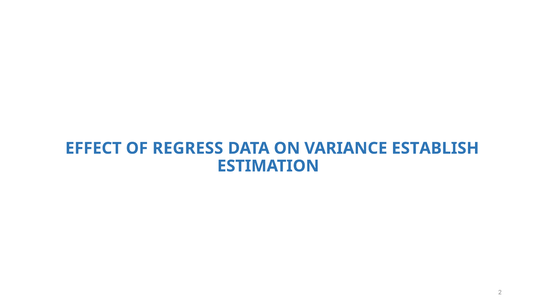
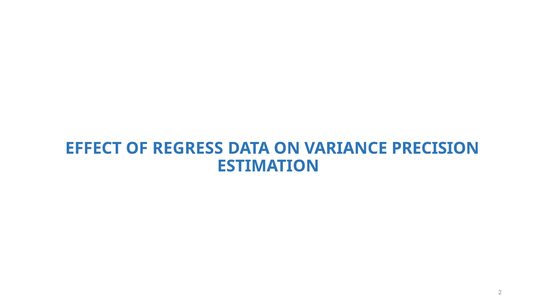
ESTABLISH: ESTABLISH -> PRECISION
